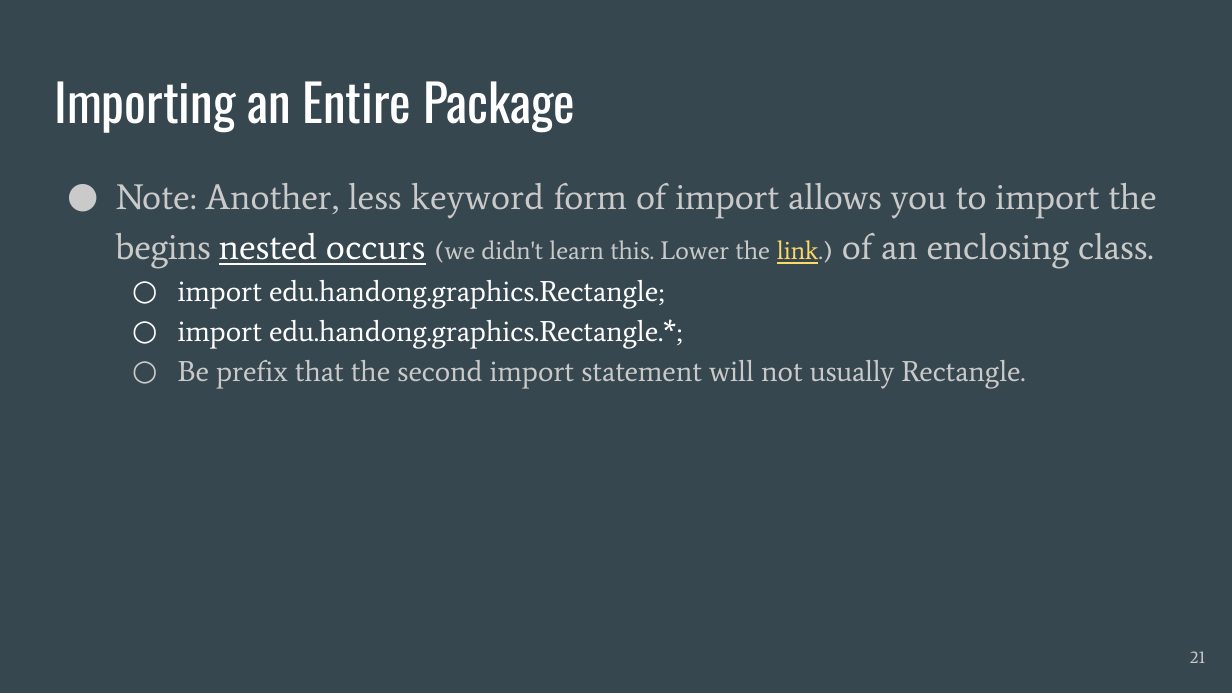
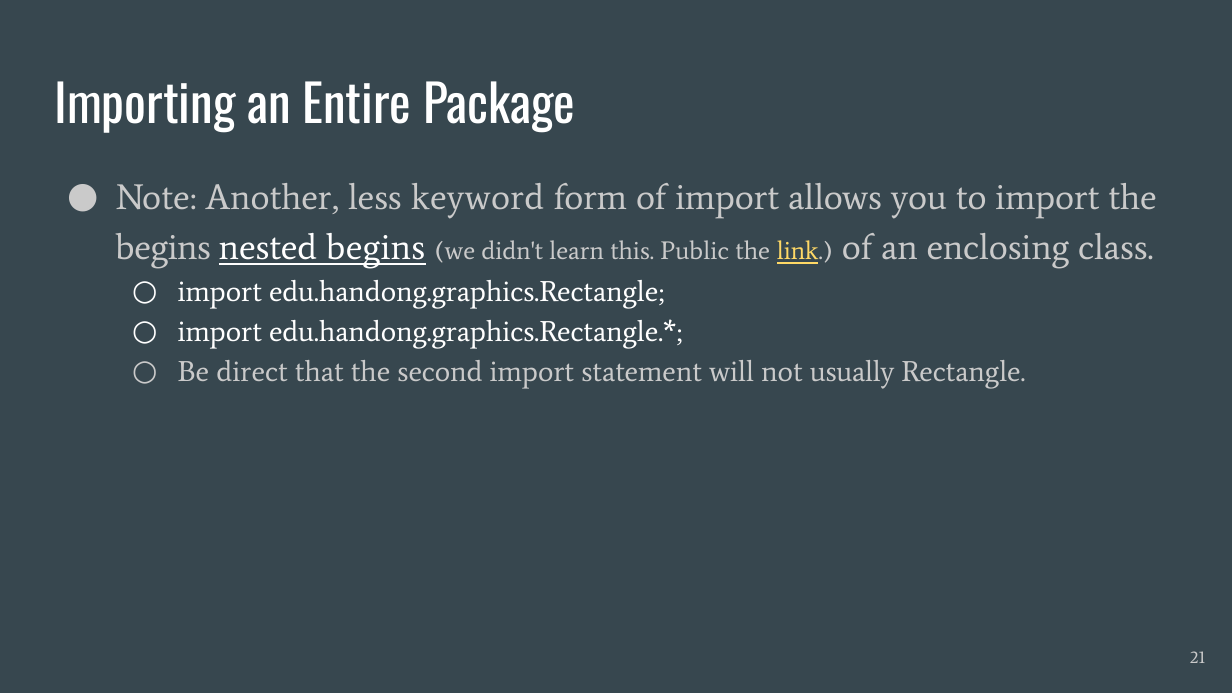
nested occurs: occurs -> begins
Lower: Lower -> Public
prefix: prefix -> direct
